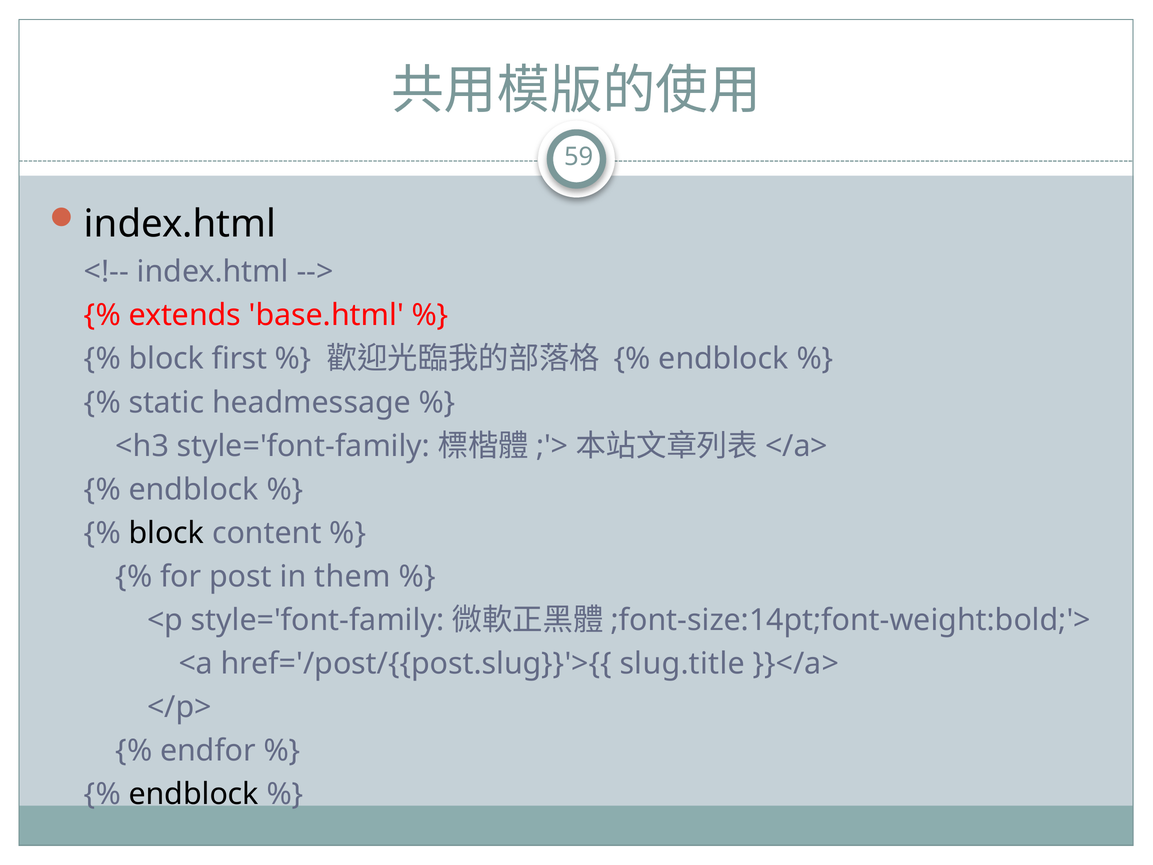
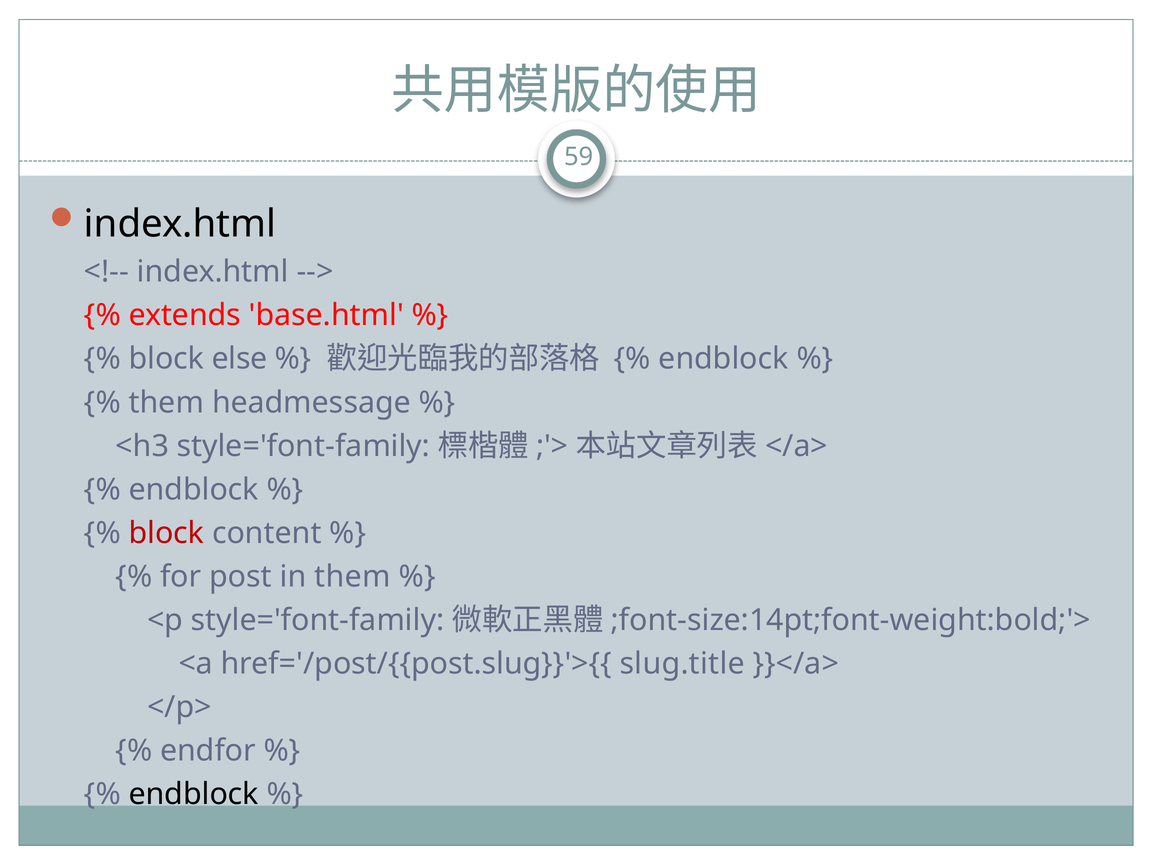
first: first -> else
static at (166, 402): static -> them
block at (166, 533) colour: black -> red
